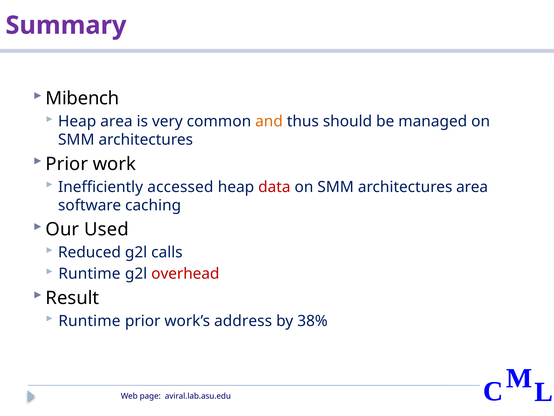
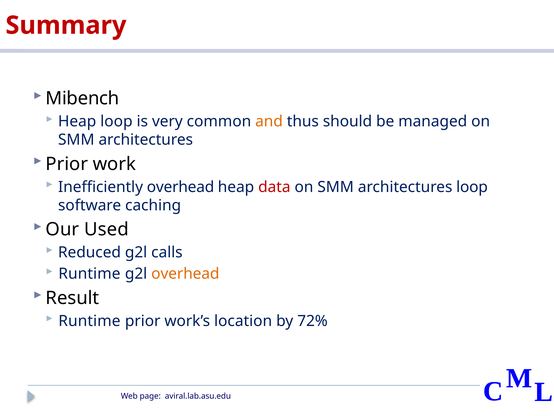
Summary colour: purple -> red
Heap area: area -> loop
Inefficiently accessed: accessed -> overhead
architectures area: area -> loop
overhead at (185, 274) colour: red -> orange
address: address -> location
38%: 38% -> 72%
